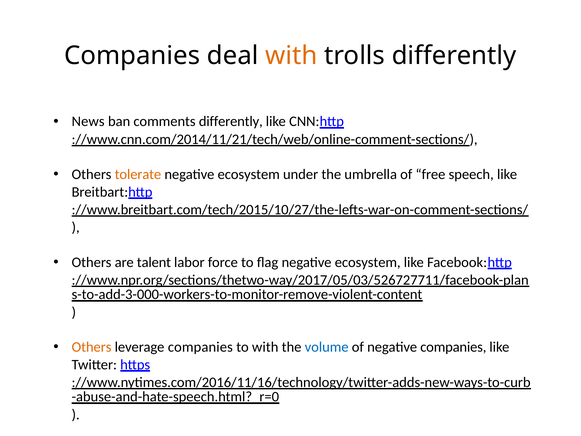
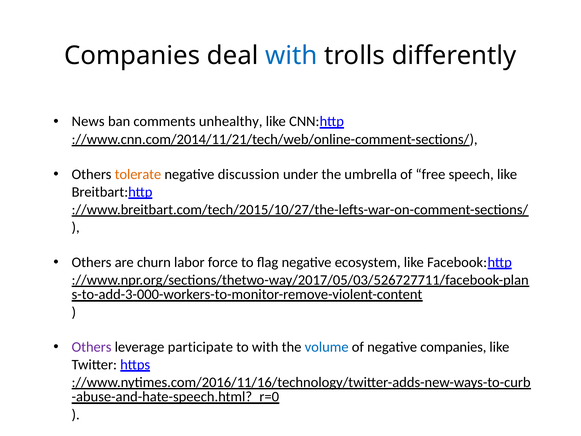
with at (291, 56) colour: orange -> blue
comments differently: differently -> unhealthy
ecosystem at (249, 174): ecosystem -> discussion
talent: talent -> churn
Others at (92, 347) colour: orange -> purple
leverage companies: companies -> participate
